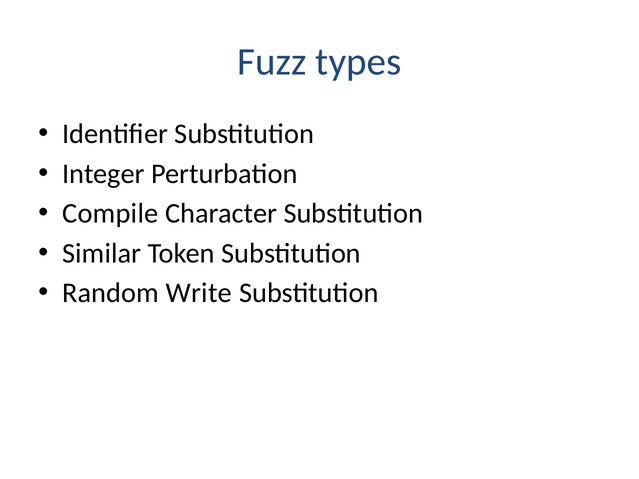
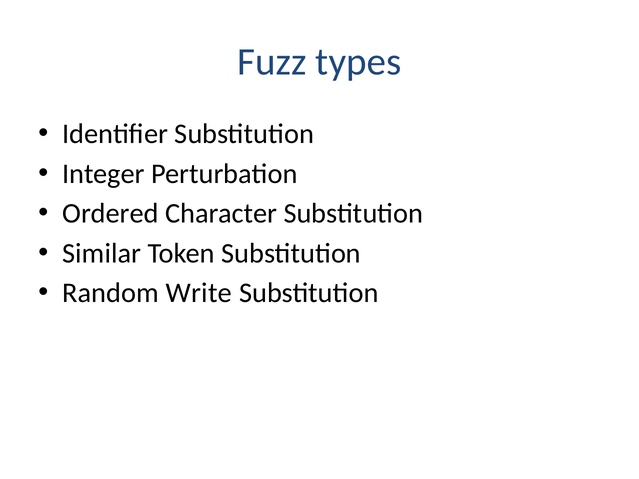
Compile: Compile -> Ordered
